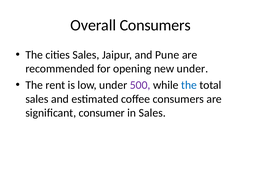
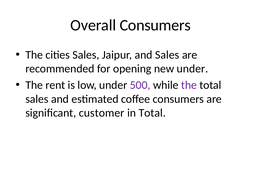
and Pune: Pune -> Sales
the at (189, 85) colour: blue -> purple
consumer: consumer -> customer
in Sales: Sales -> Total
